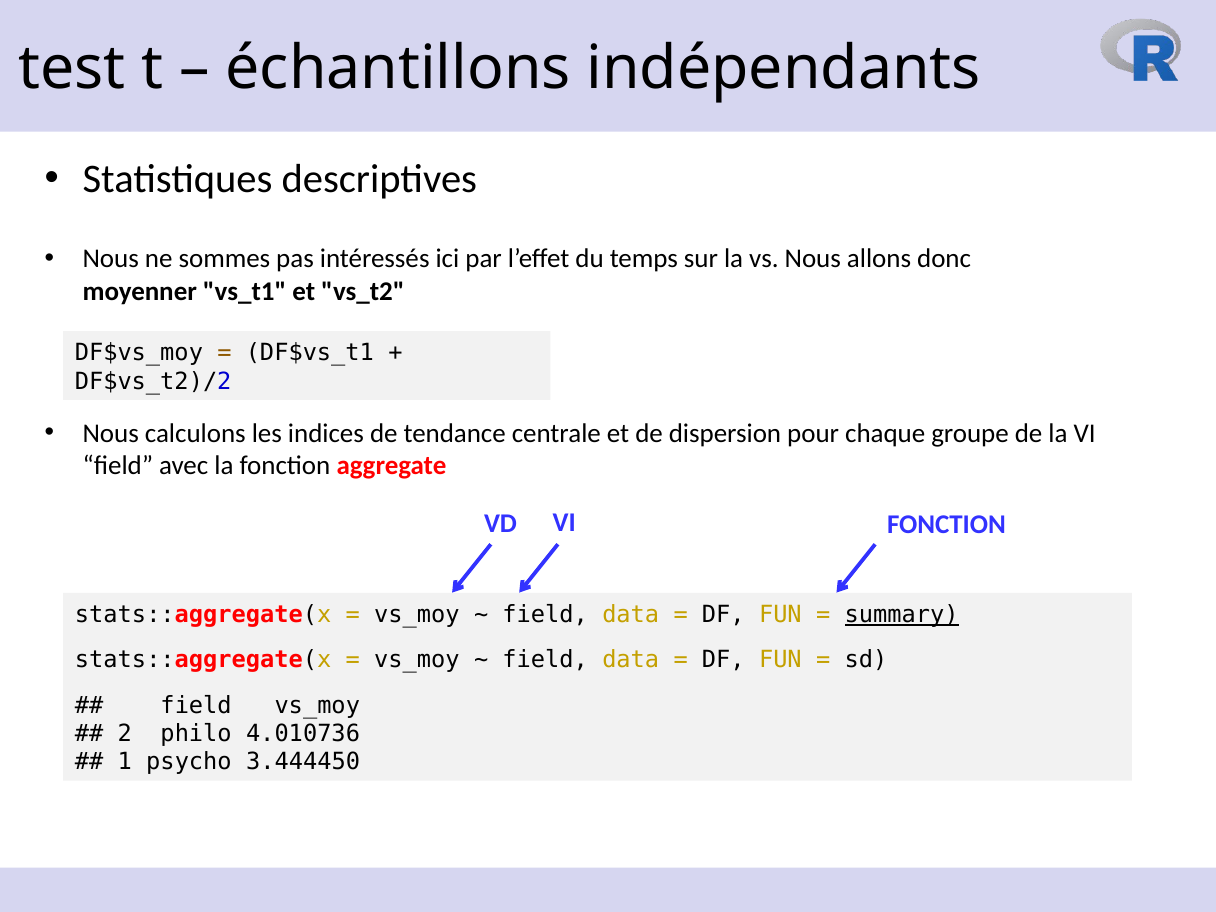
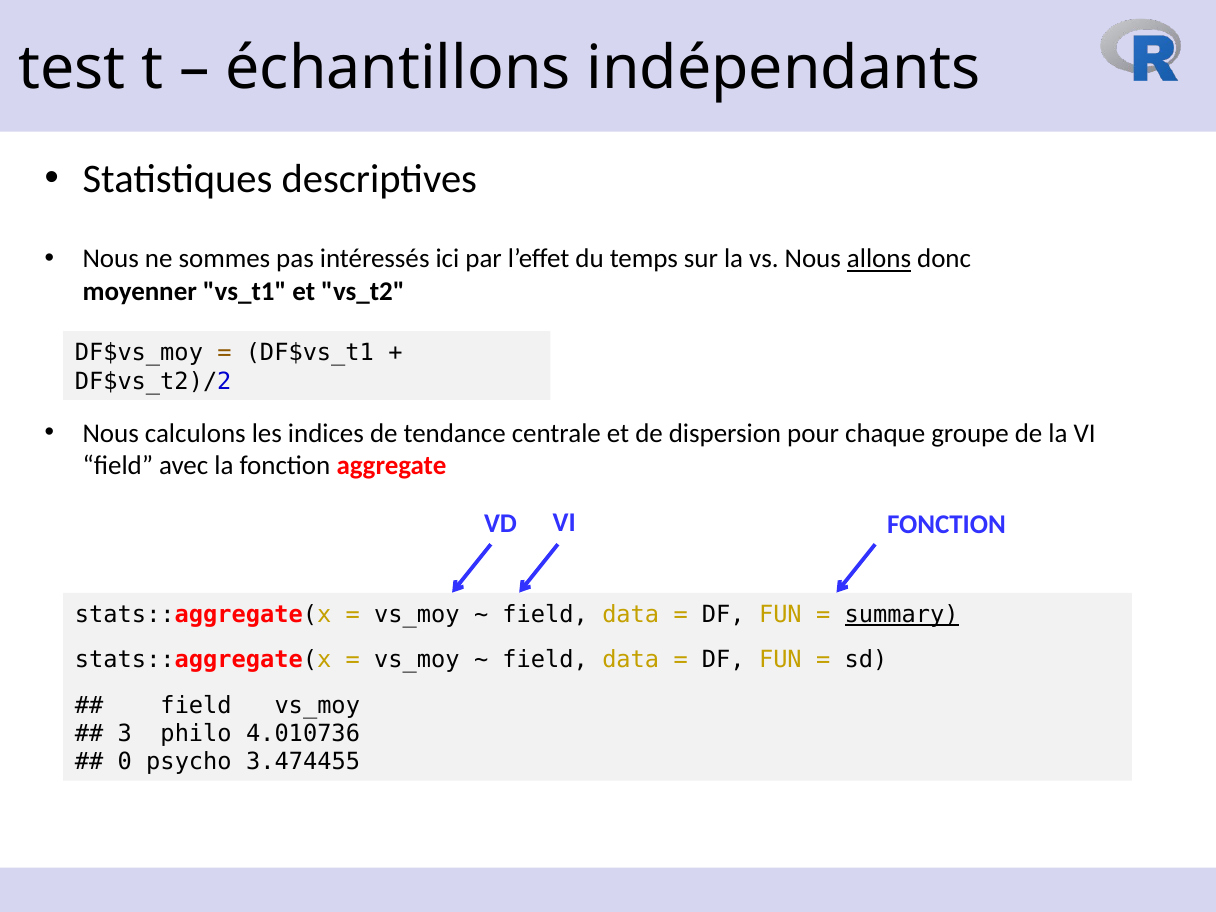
allons underline: none -> present
2: 2 -> 3
1: 1 -> 0
3.444450: 3.444450 -> 3.474455
